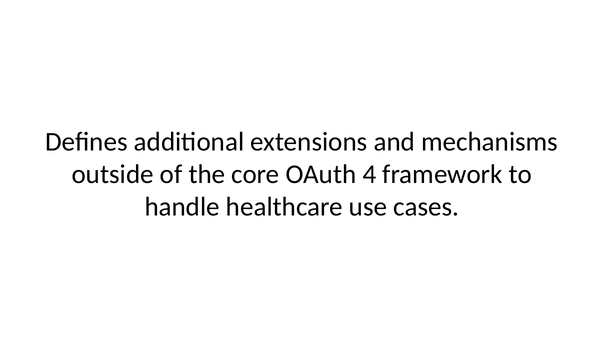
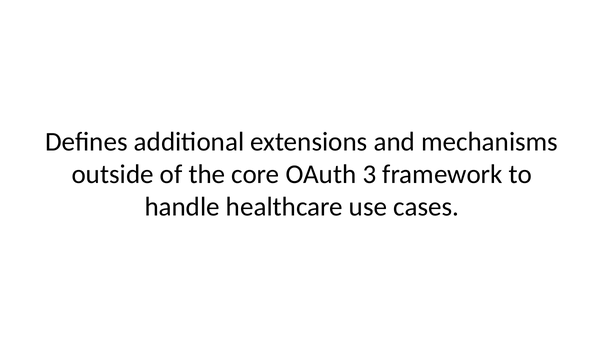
4: 4 -> 3
